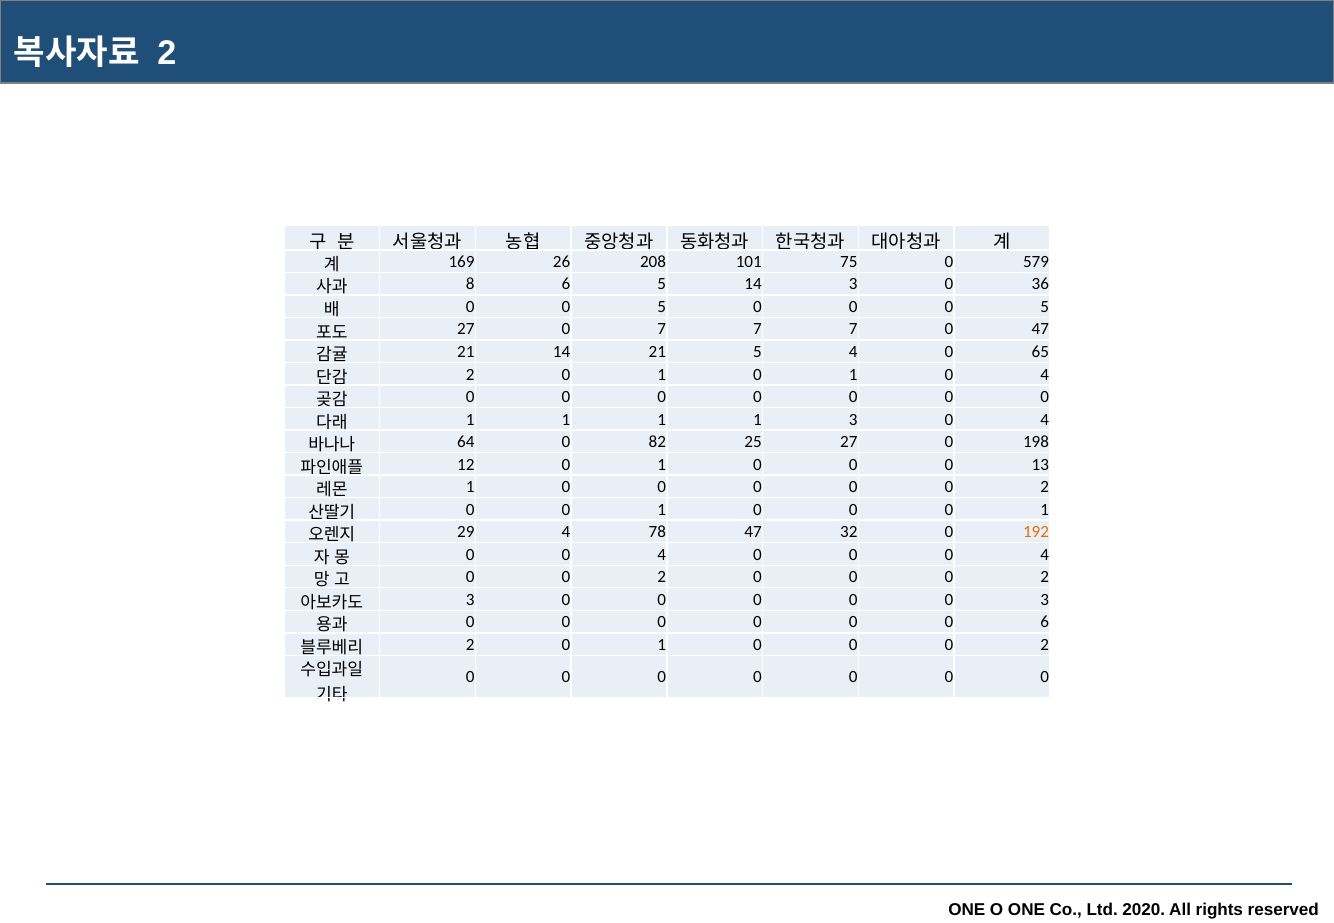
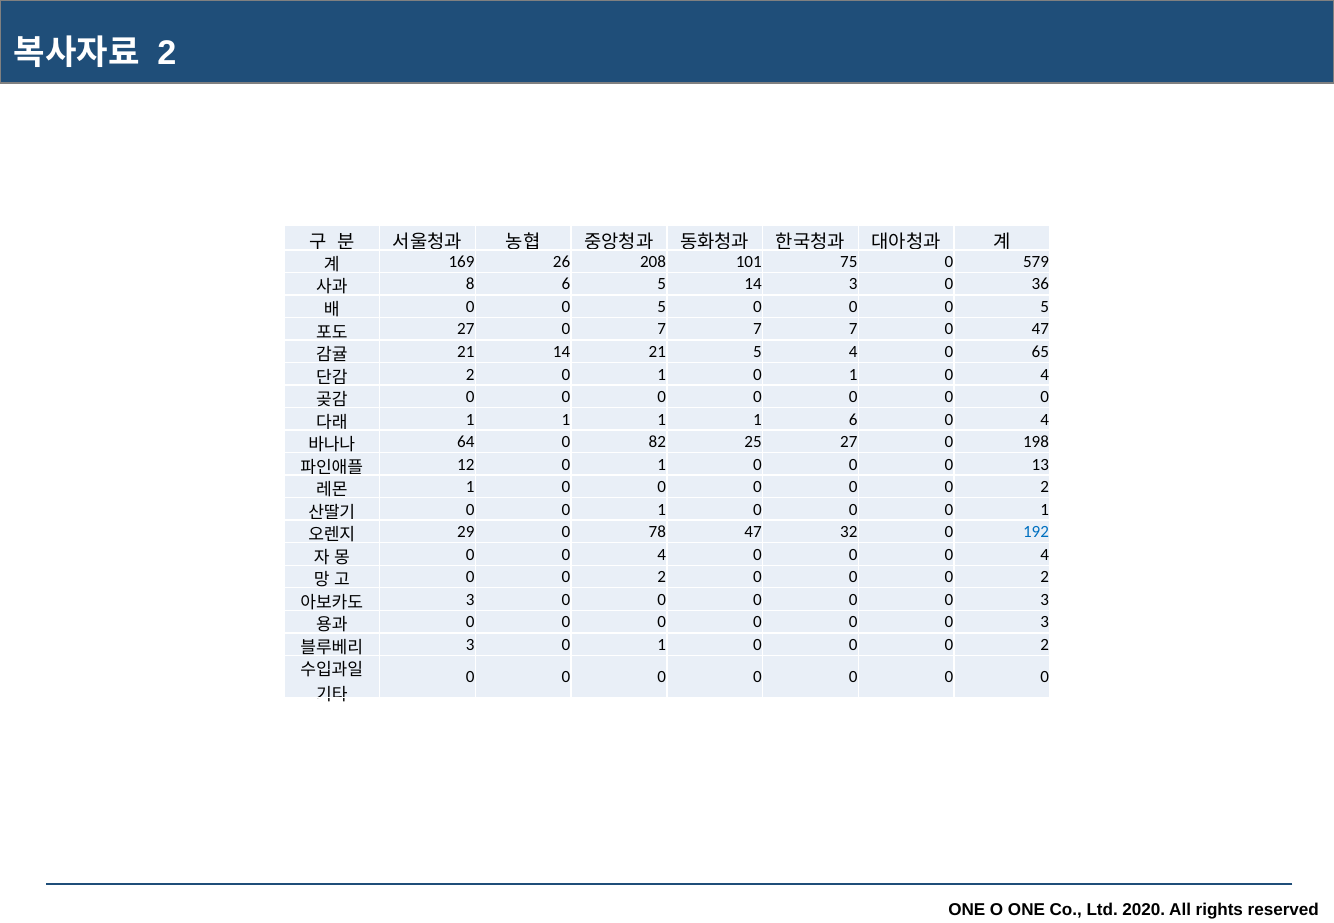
1 3: 3 -> 6
29 4: 4 -> 0
192 colour: orange -> blue
6 at (1045, 623): 6 -> 3
2 at (470, 645): 2 -> 3
